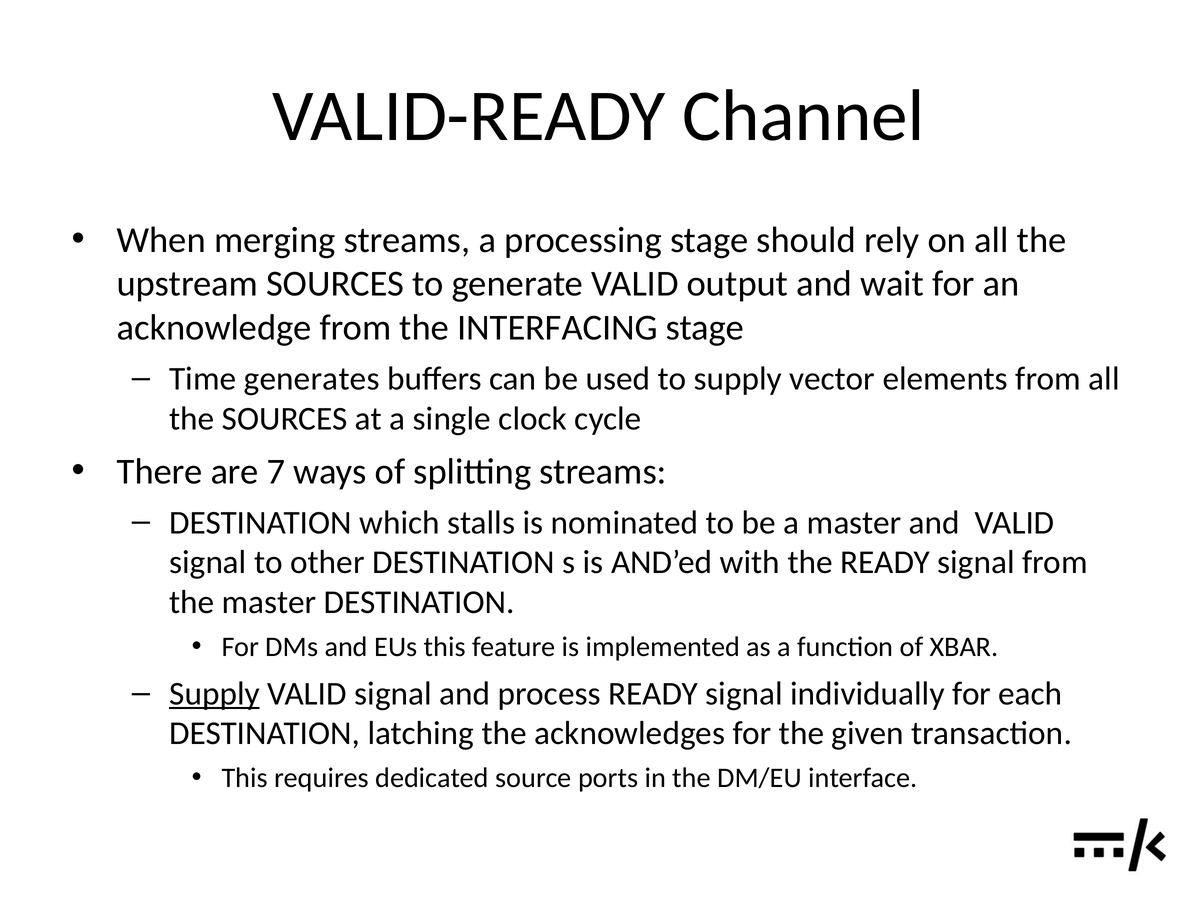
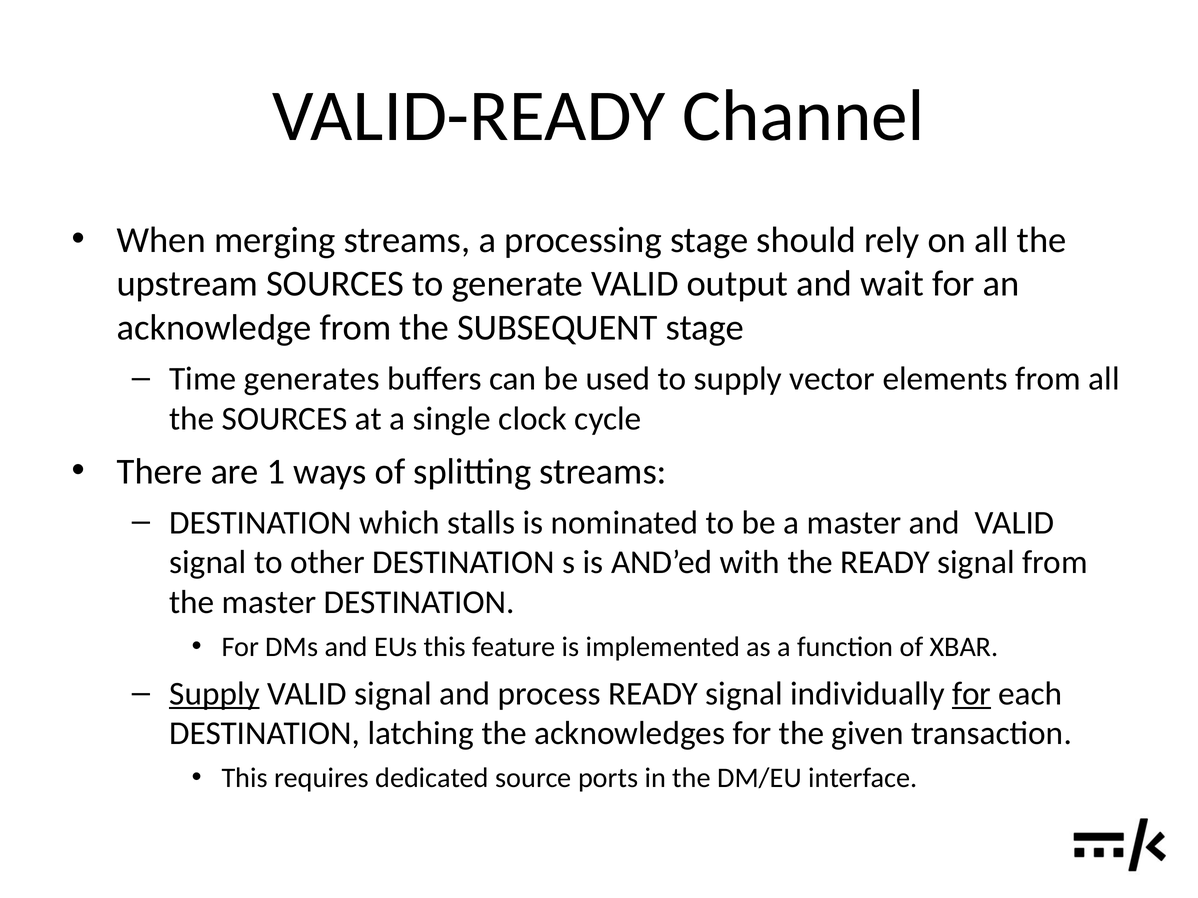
INTERFACING: INTERFACING -> SUBSEQUENT
7: 7 -> 1
for at (972, 694) underline: none -> present
